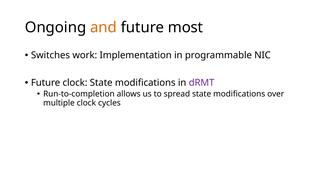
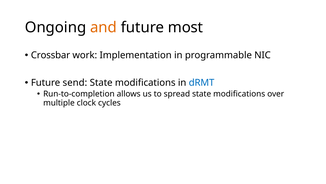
Switches: Switches -> Crossbar
Future clock: clock -> send
dRMT colour: purple -> blue
